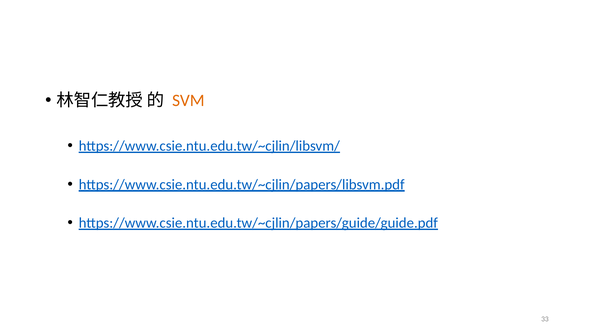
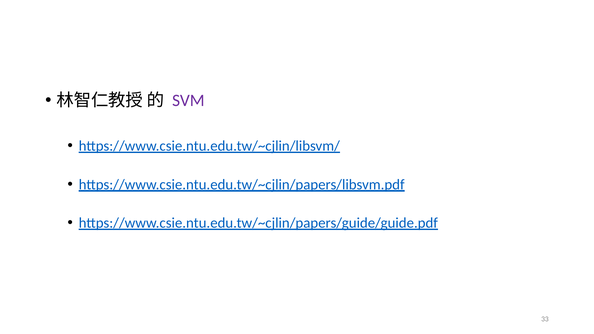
SVM colour: orange -> purple
